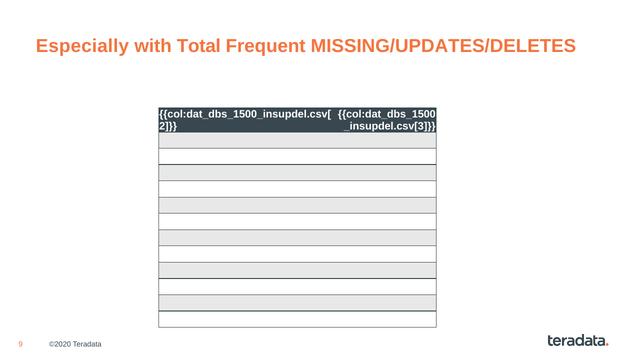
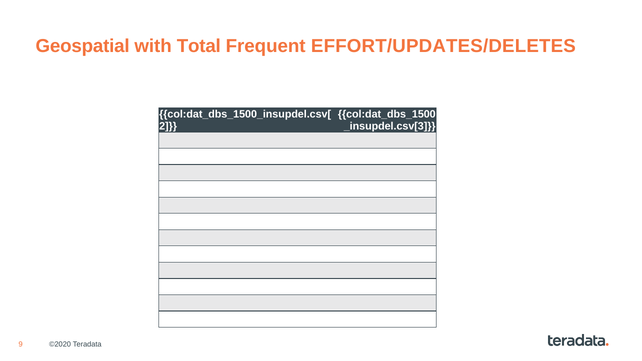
Especially: Especially -> Geospatial
MISSING/UPDATES/DELETES: MISSING/UPDATES/DELETES -> EFFORT/UPDATES/DELETES
